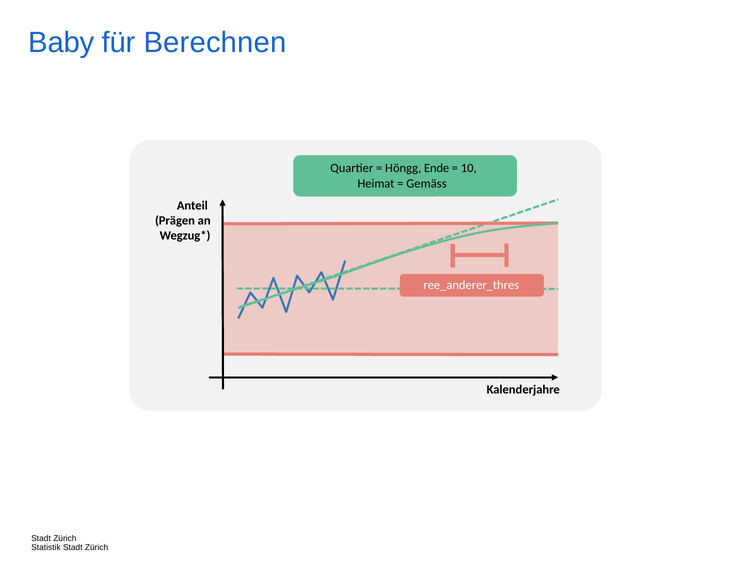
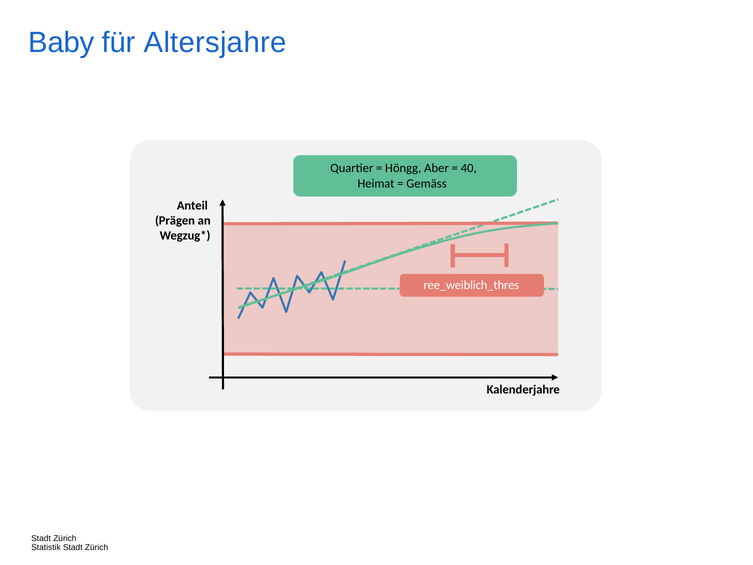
Berechnen: Berechnen -> Altersjahre
Ende: Ende -> Aber
10: 10 -> 40
ree_anderer_thres: ree_anderer_thres -> ree_weiblich_thres
